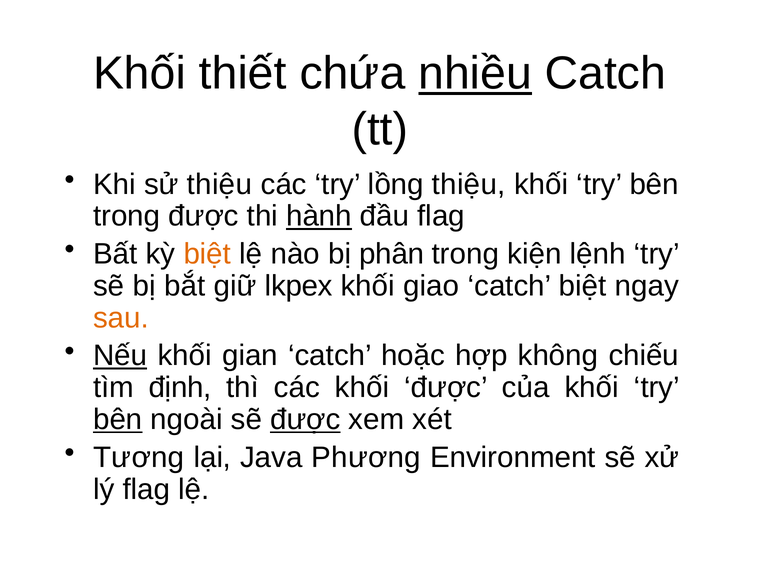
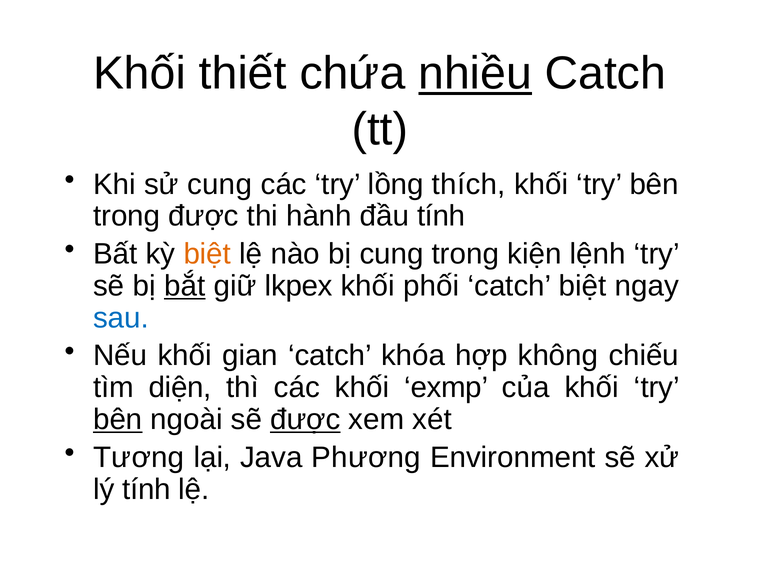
sử thiệu: thiệu -> cung
lồng thiệu: thiệu -> thích
hành underline: present -> none
đầu flag: flag -> tính
bị phân: phân -> cung
bắt underline: none -> present
giao: giao -> phối
sau colour: orange -> blue
Nếu underline: present -> none
hoặc: hoặc -> khóa
định: định -> diện
khối được: được -> exmp
lý flag: flag -> tính
